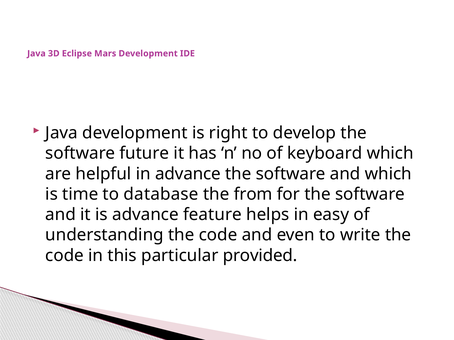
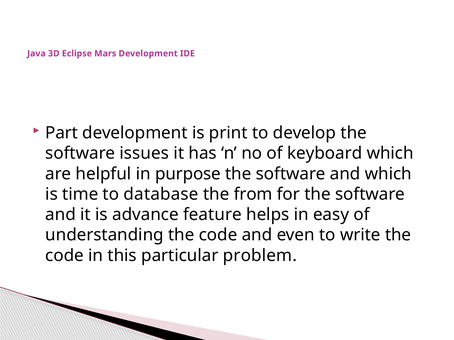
Java at (62, 133): Java -> Part
right: right -> print
future: future -> issues
in advance: advance -> purpose
provided: provided -> problem
